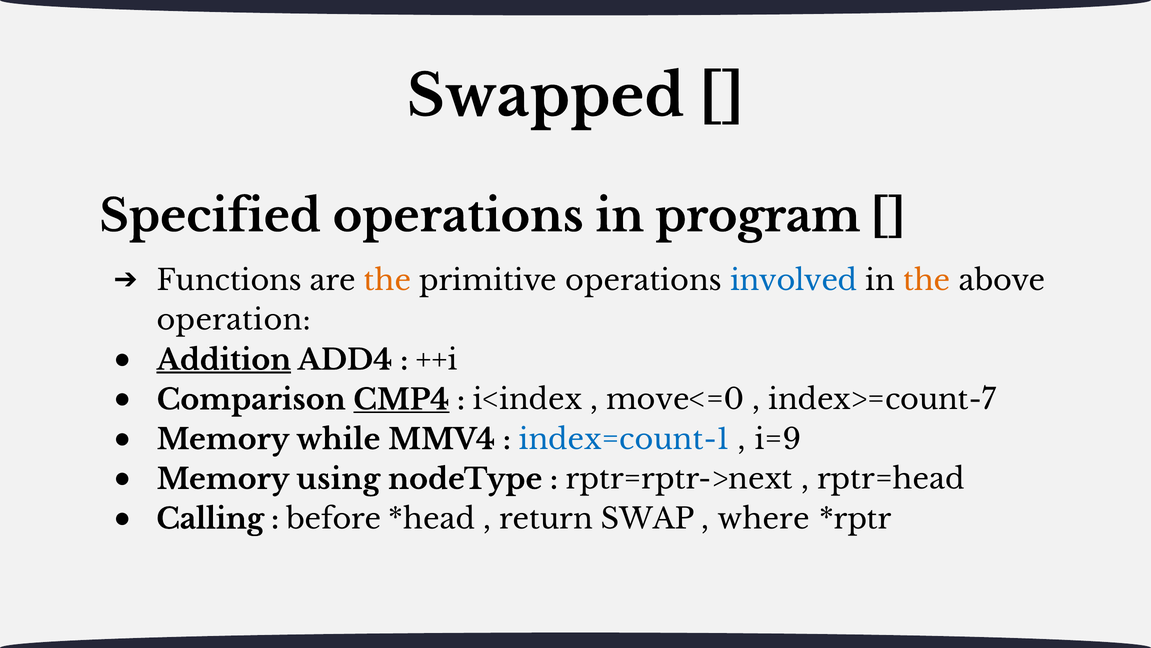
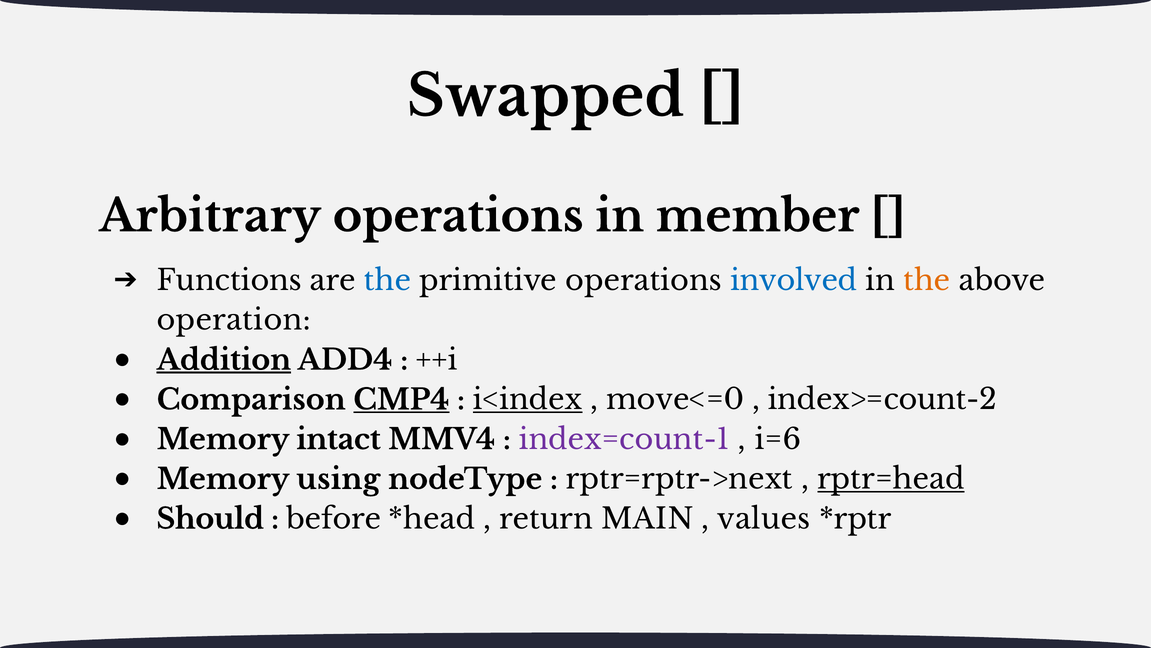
Specified: Specified -> Arbitrary
program: program -> member
the at (387, 281) colour: orange -> blue
i<index underline: none -> present
index>=count-7: index>=count-7 -> index>=count-2
while: while -> intact
index=count-1 colour: blue -> purple
i=9: i=9 -> i=6
rptr=head underline: none -> present
Calling: Calling -> Should
SWAP: SWAP -> MAIN
where: where -> values
